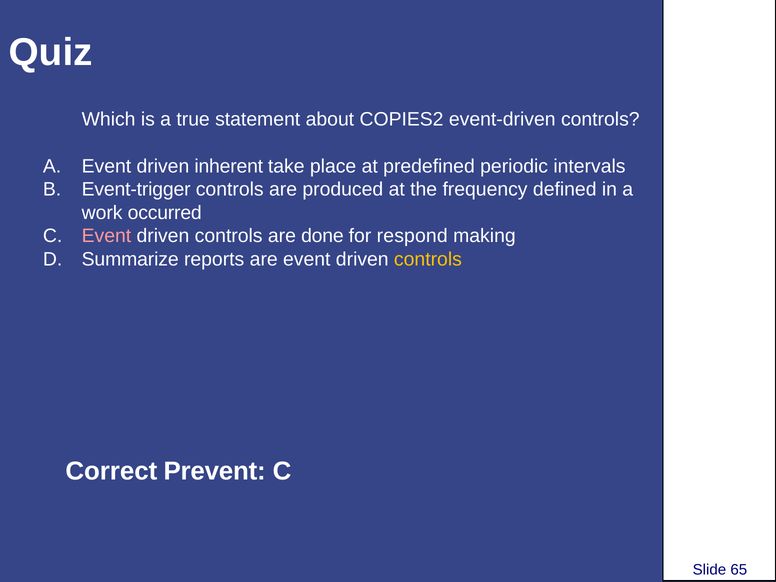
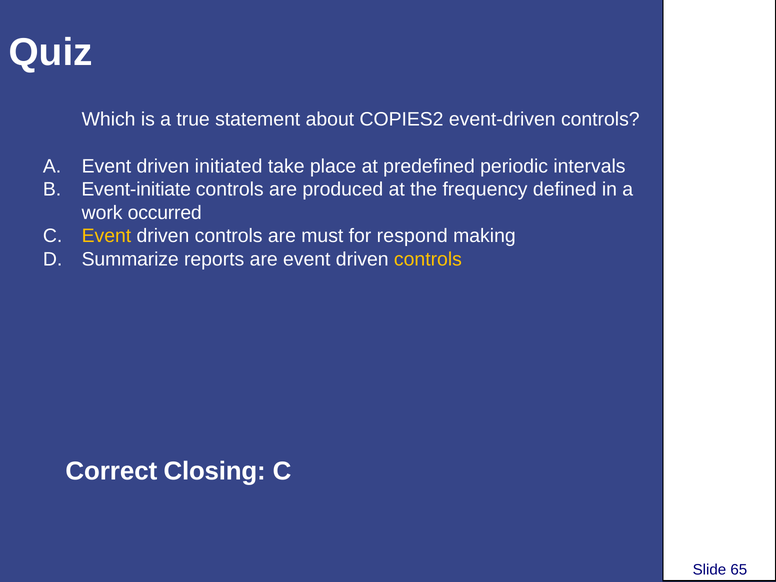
inherent: inherent -> initiated
Event-trigger: Event-trigger -> Event-initiate
Event at (106, 236) colour: pink -> yellow
done: done -> must
Prevent: Prevent -> Closing
